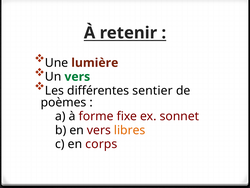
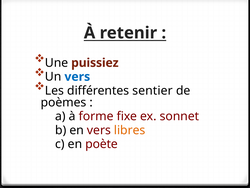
lumière: lumière -> puissiez
vers at (77, 77) colour: green -> blue
corps: corps -> poète
